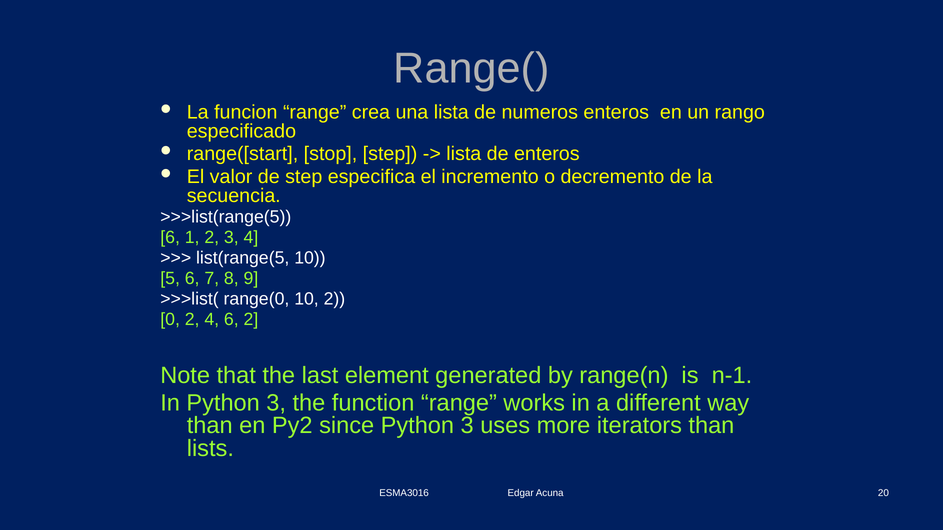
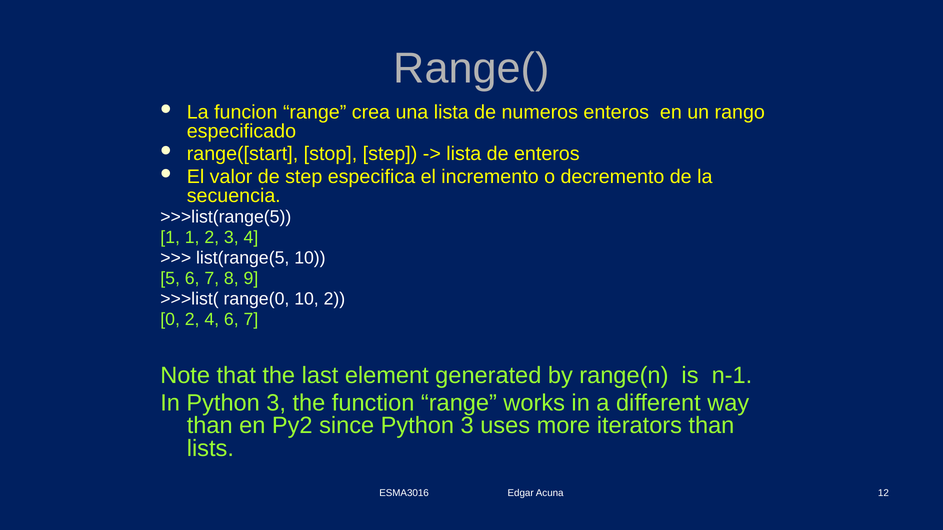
6 at (170, 238): 6 -> 1
4 6 2: 2 -> 7
20: 20 -> 12
